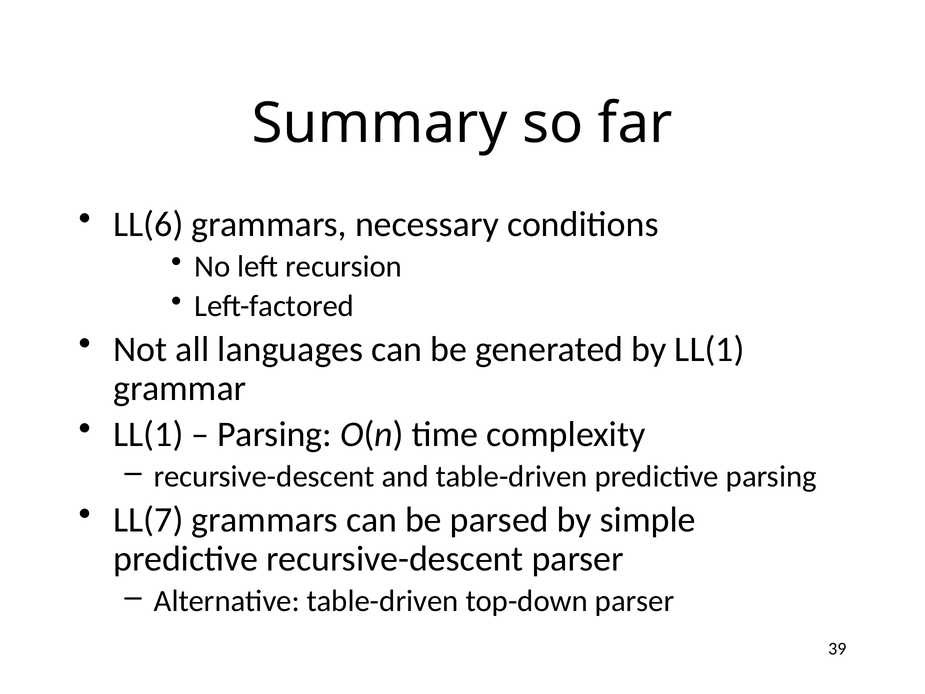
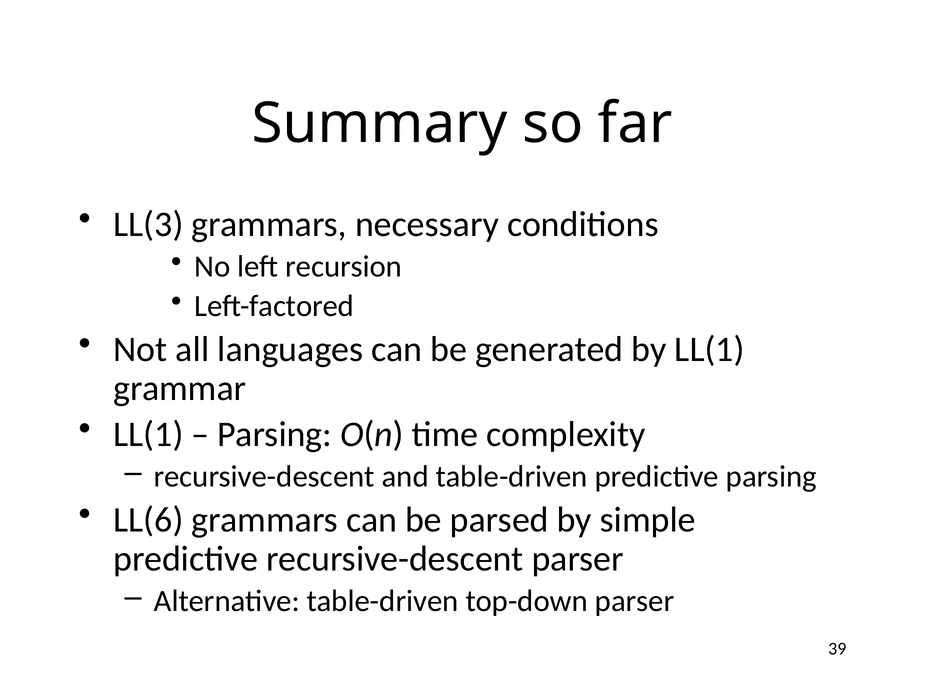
LL(6: LL(6 -> LL(3
LL(7: LL(7 -> LL(6
